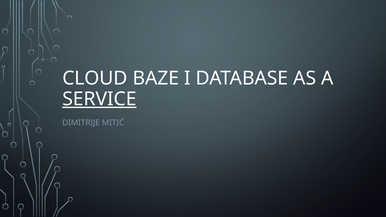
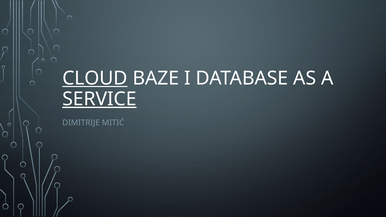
CLOUD underline: none -> present
